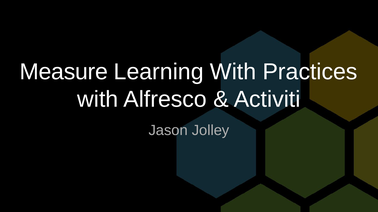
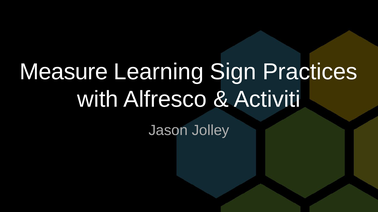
Learning With: With -> Sign
